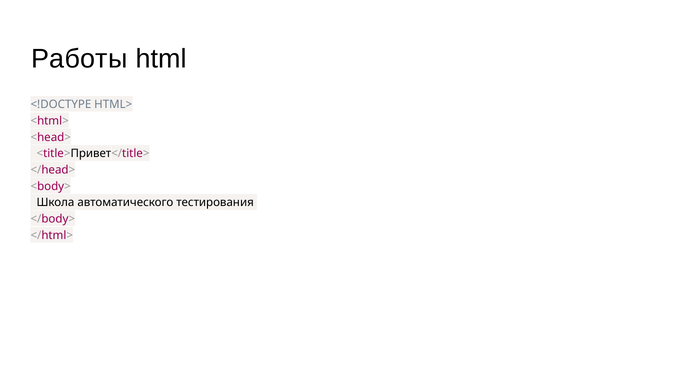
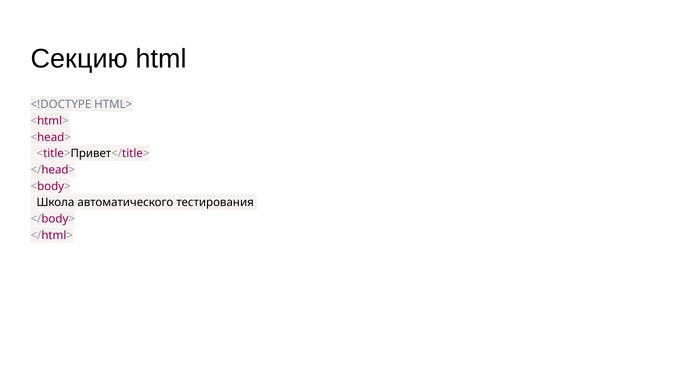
Работы: Работы -> Секцию
